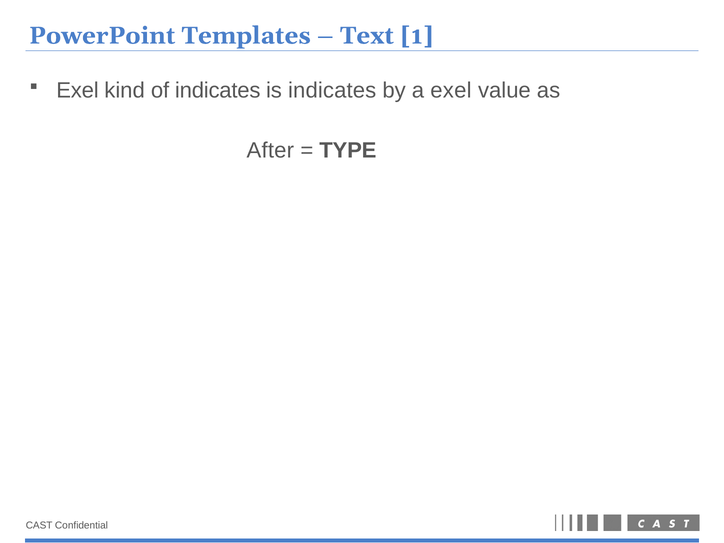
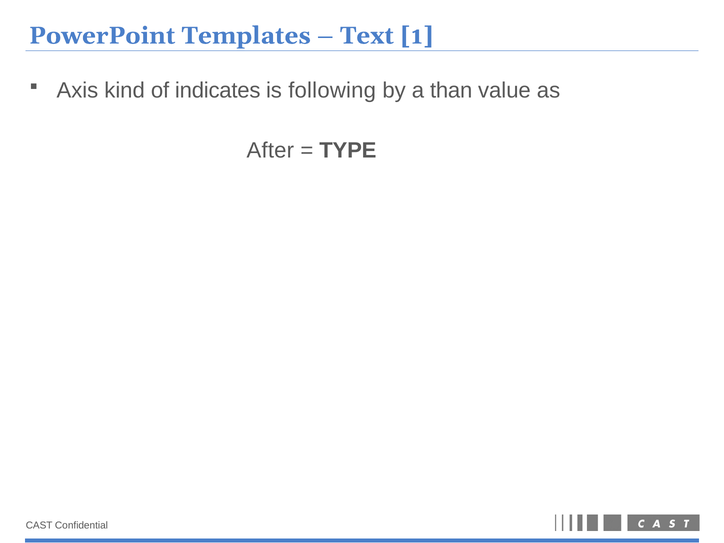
Exel at (77, 90): Exel -> Axis
is indicates: indicates -> following
a exel: exel -> than
